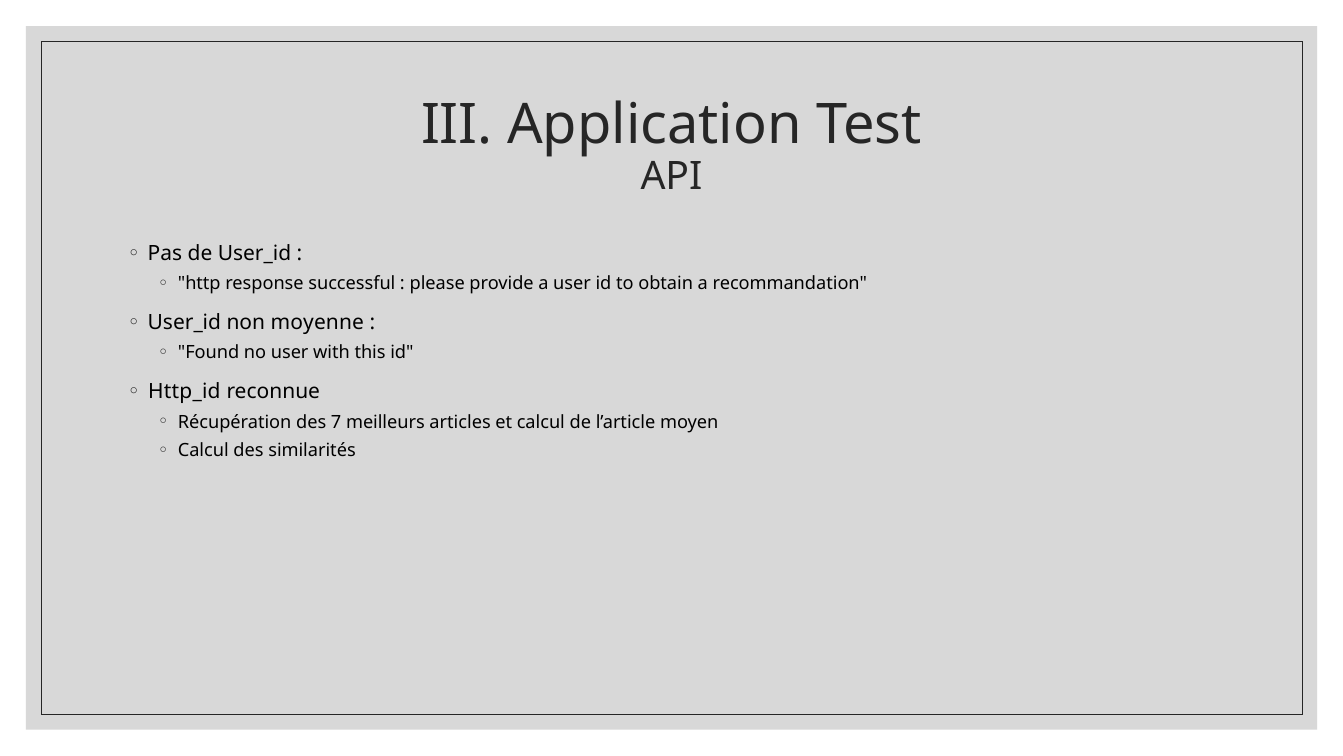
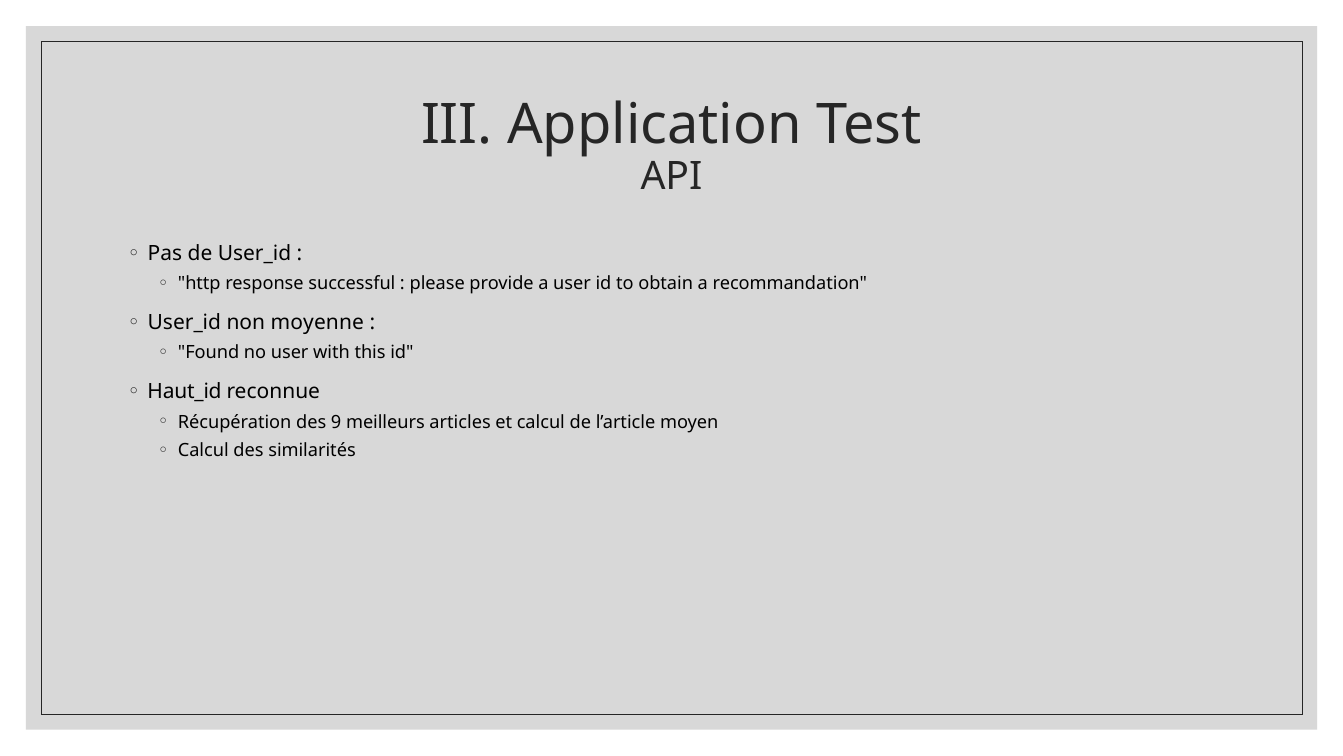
Http_id: Http_id -> Haut_id
7: 7 -> 9
